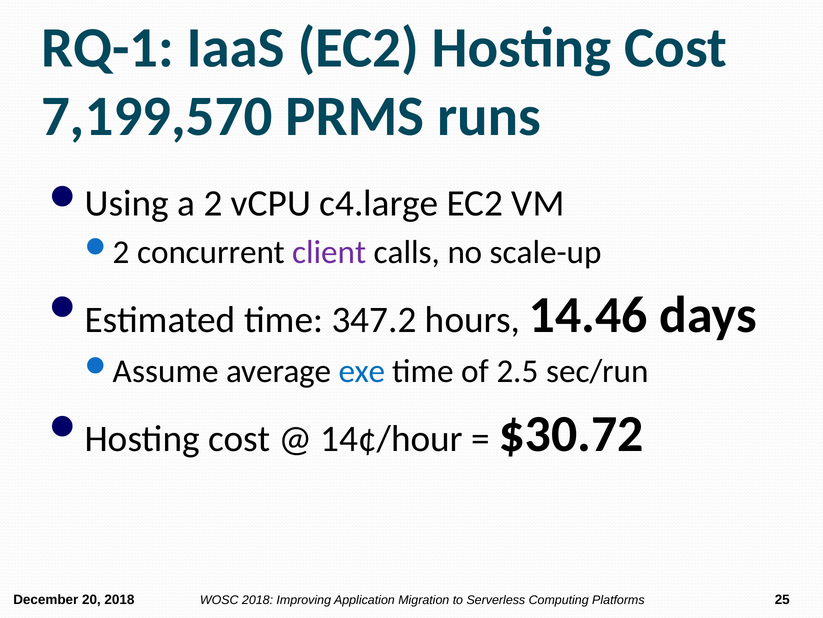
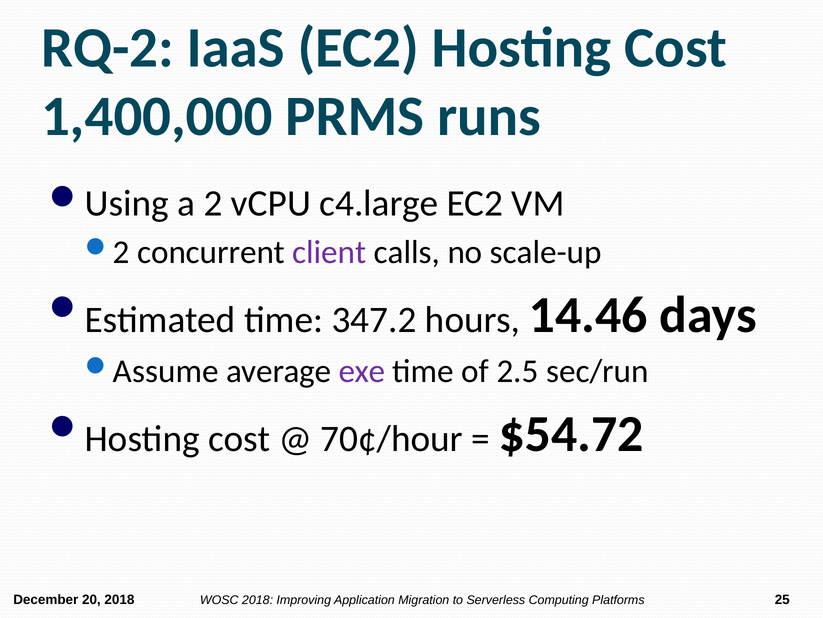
RQ-1: RQ-1 -> RQ-2
7,199,570: 7,199,570 -> 1,400,000
exe colour: blue -> purple
14¢/hour: 14¢/hour -> 70¢/hour
$30.72: $30.72 -> $54.72
